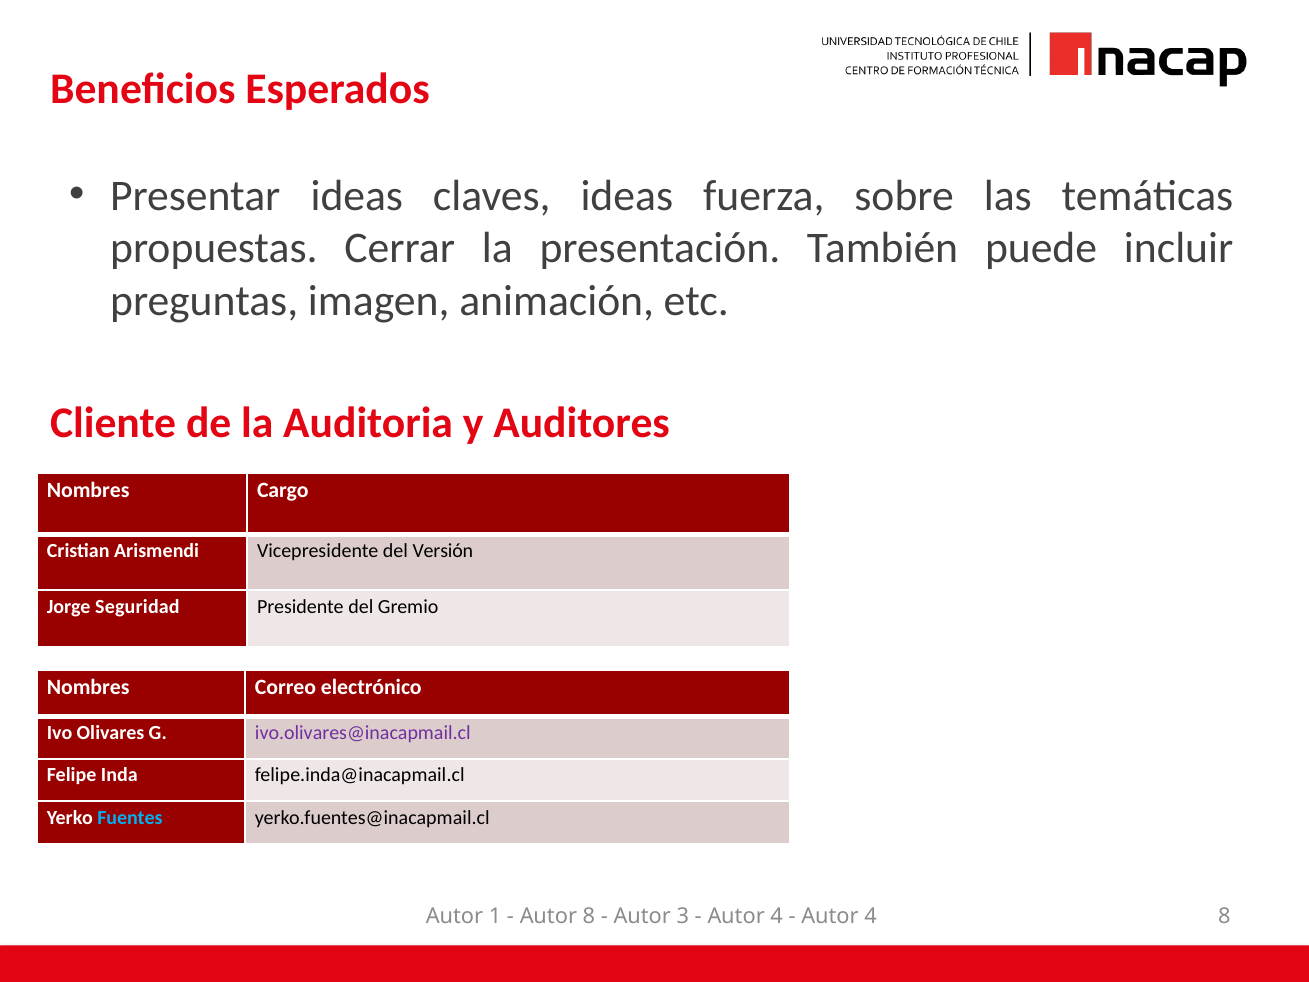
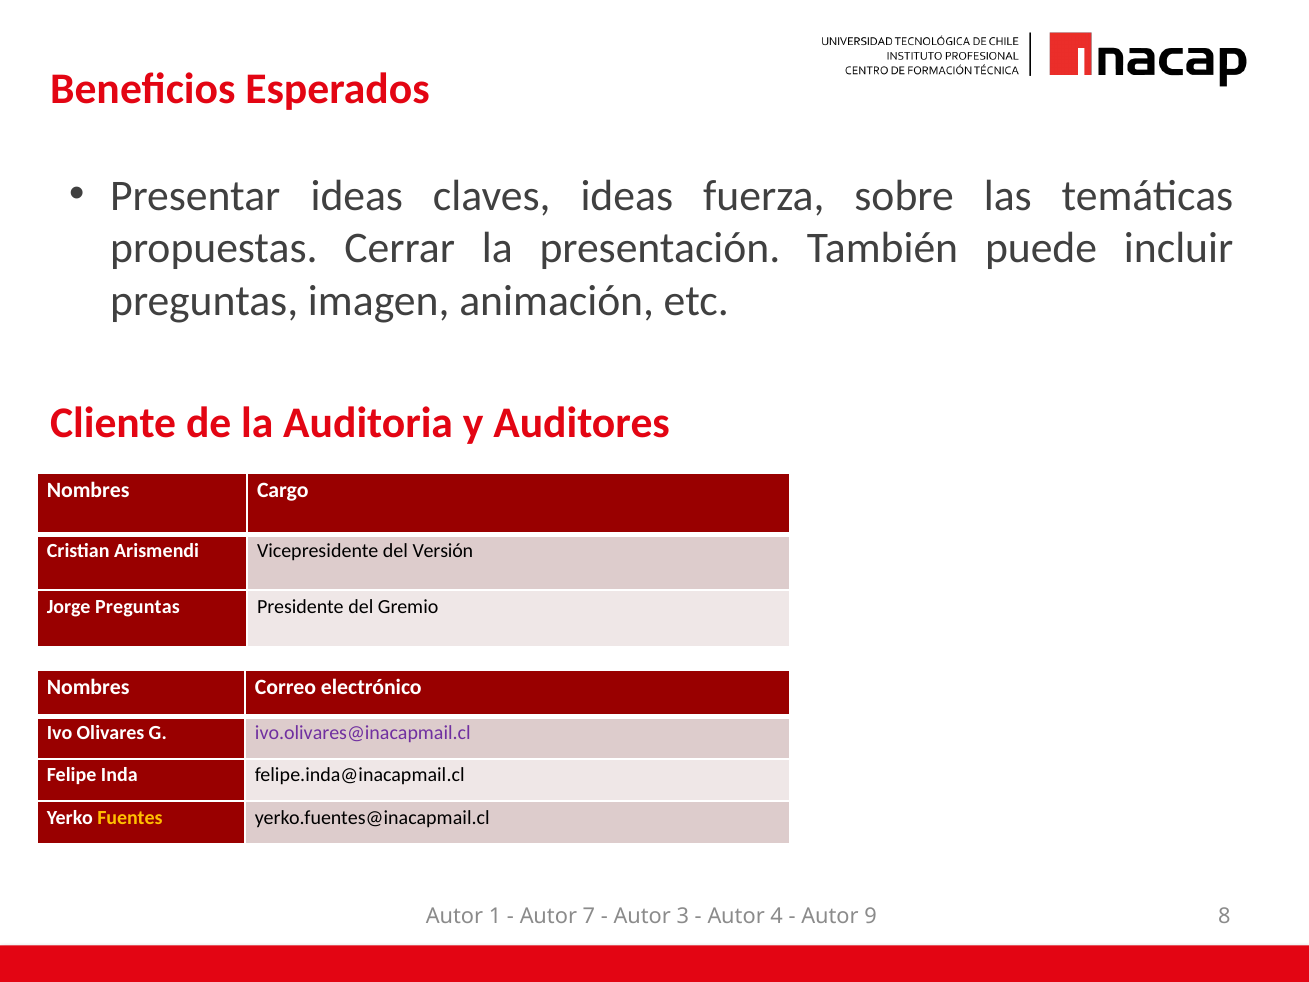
Jorge Seguridad: Seguridad -> Preguntas
Fuentes colour: light blue -> yellow
Autor 8: 8 -> 7
4 at (871, 916): 4 -> 9
